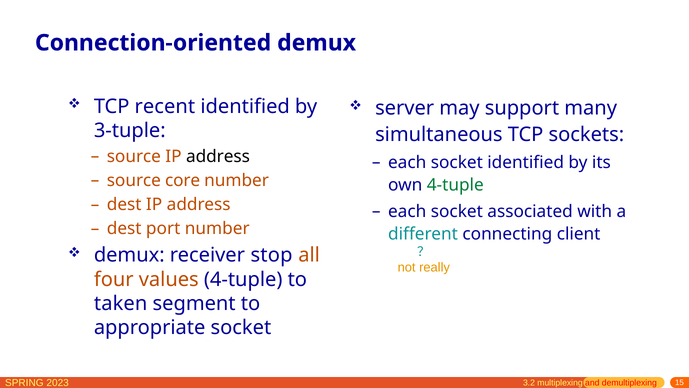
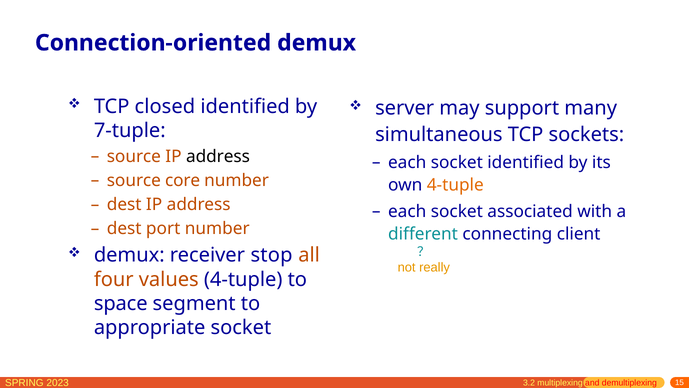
recent: recent -> closed
3-tuple: 3-tuple -> 7-tuple
4-tuple at (455, 185) colour: green -> orange
taken: taken -> space
